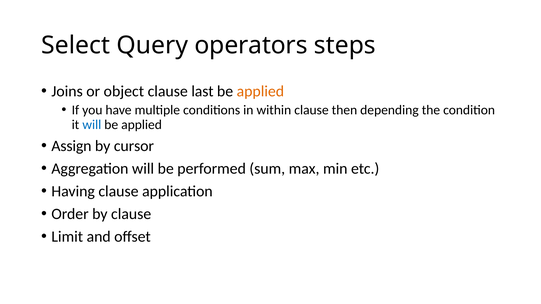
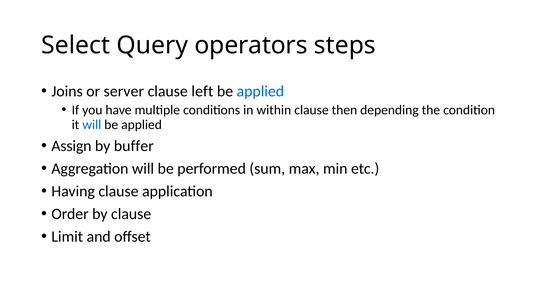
object: object -> server
last: last -> left
applied at (260, 91) colour: orange -> blue
cursor: cursor -> buffer
